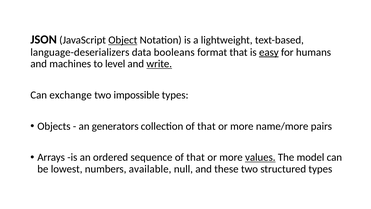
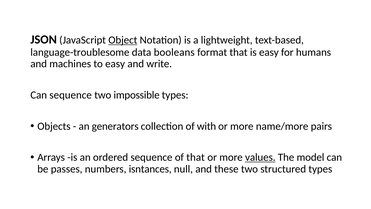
language-deserializers: language-deserializers -> language-troublesome
easy at (269, 52) underline: present -> none
to level: level -> easy
write underline: present -> none
Can exchange: exchange -> sequence
collection of that: that -> with
lowest: lowest -> passes
available: available -> isntances
